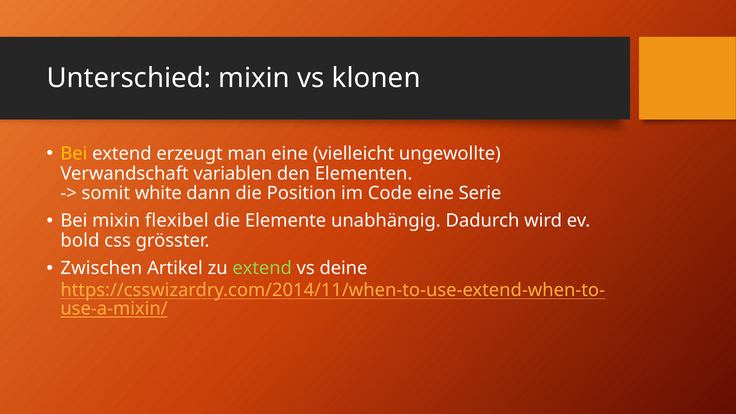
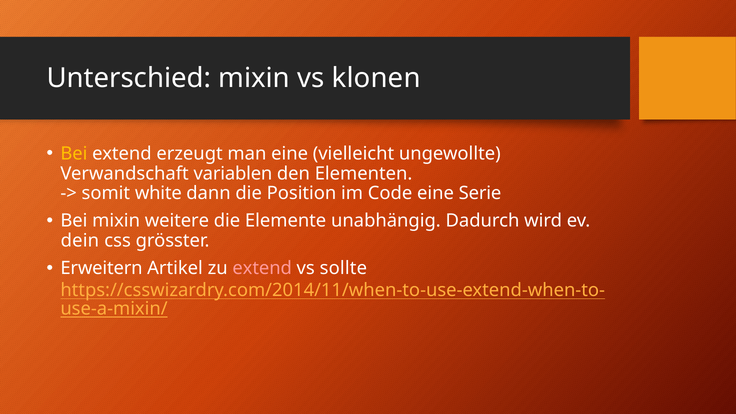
flexibel: flexibel -> weitere
bold: bold -> dein
Zwischen: Zwischen -> Erweitern
extend at (262, 268) colour: light green -> pink
deine: deine -> sollte
